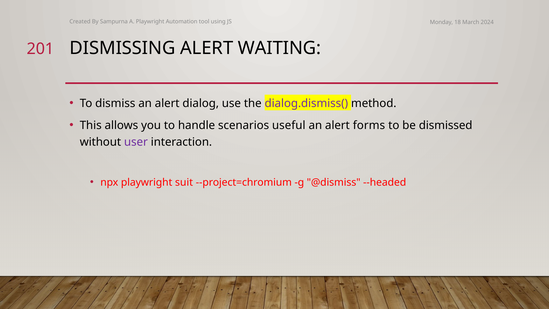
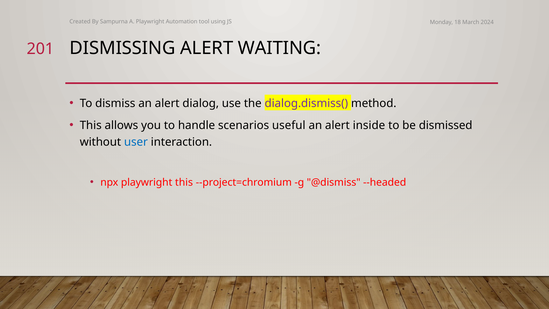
forms: forms -> inside
user colour: purple -> blue
playwright suit: suit -> this
